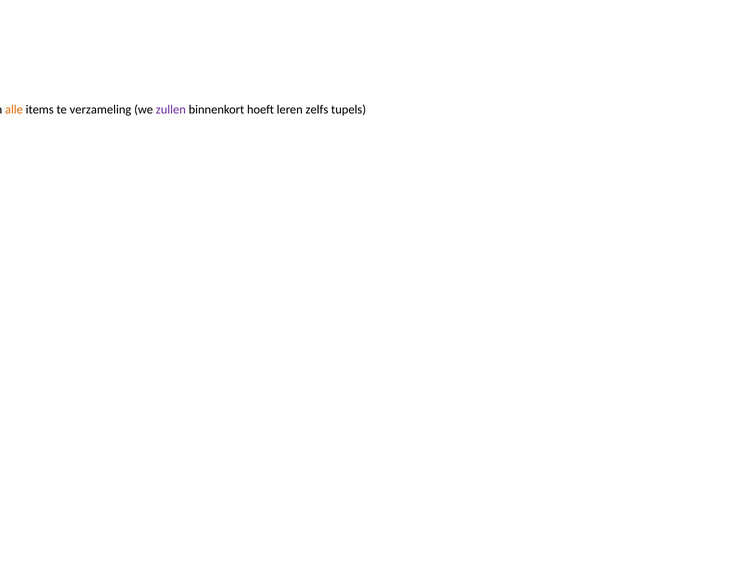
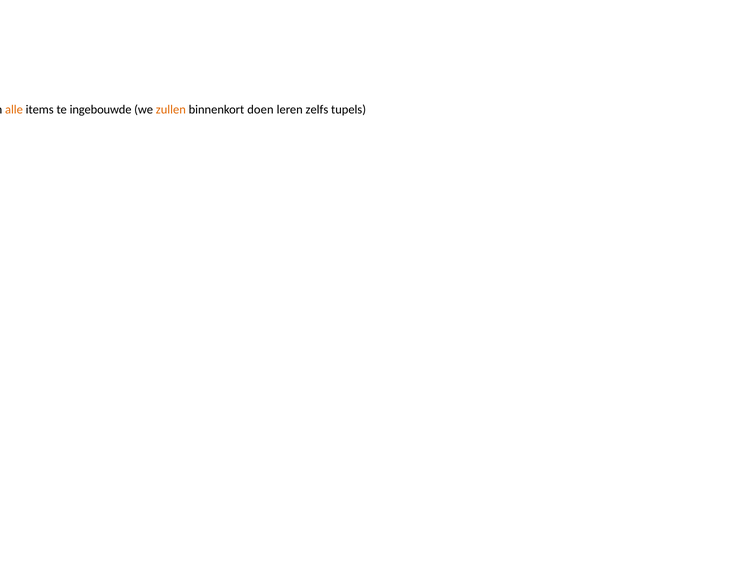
verzameling: verzameling -> ingebouwde
zullen colour: purple -> orange
hoeft: hoeft -> doen
